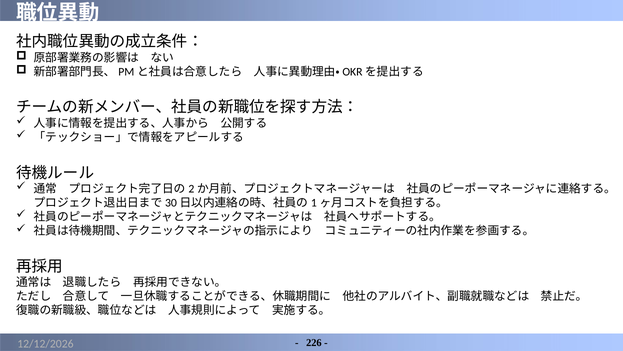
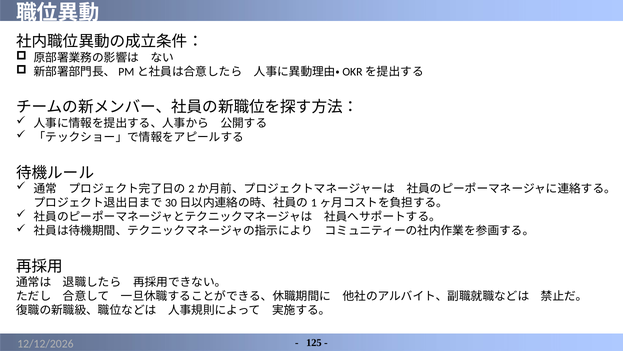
226: 226 -> 125
